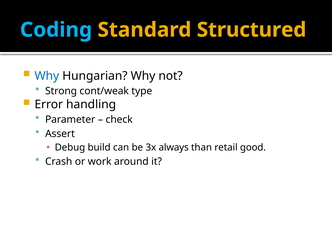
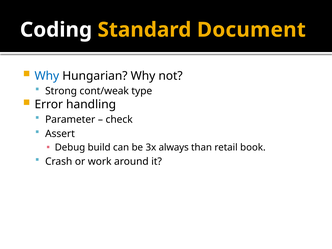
Coding colour: light blue -> white
Structured: Structured -> Document
good: good -> book
